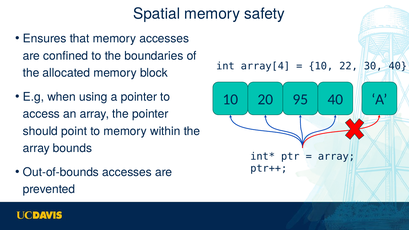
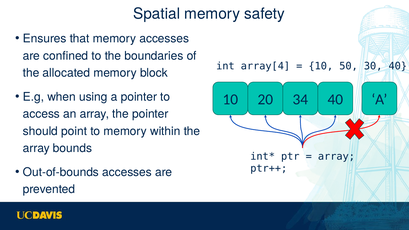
22: 22 -> 50
95: 95 -> 34
